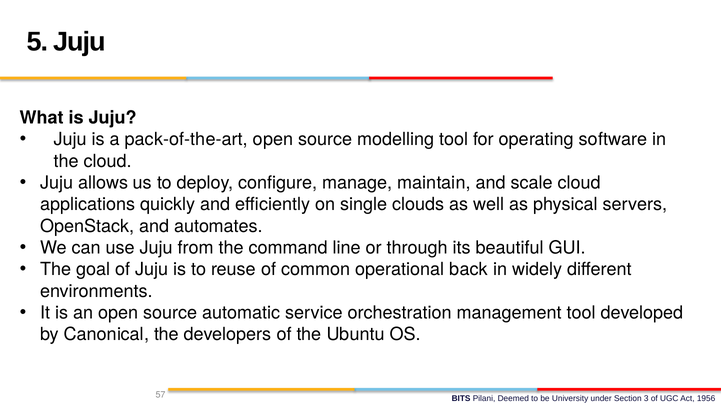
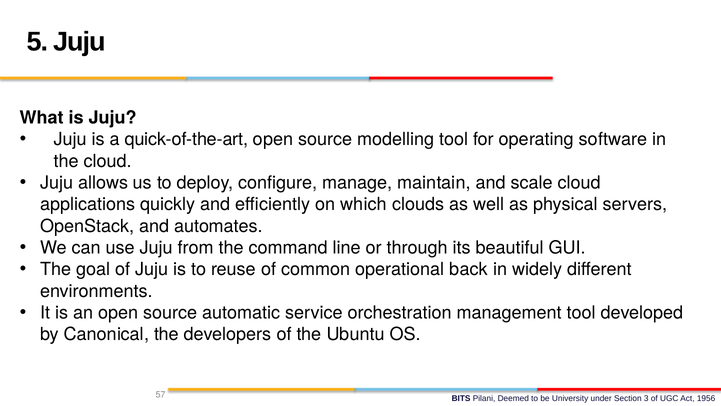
pack-of-the-art: pack-of-the-art -> quick-of-the-art
single: single -> which
